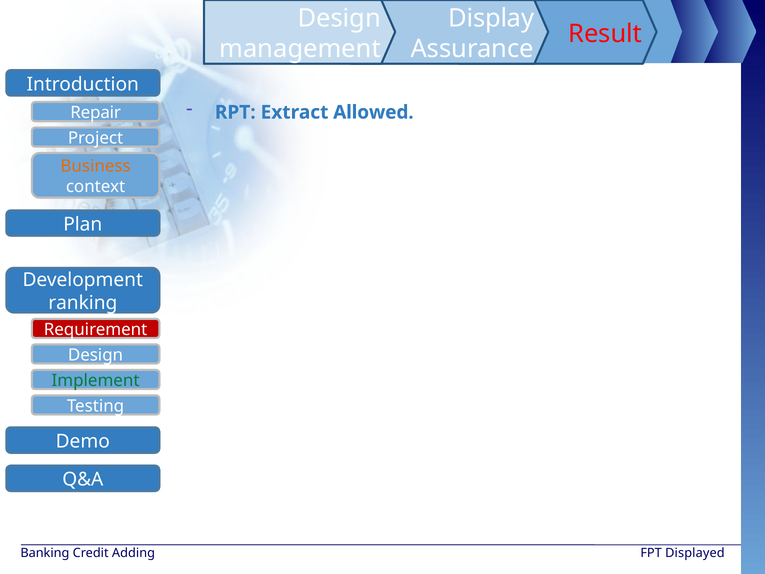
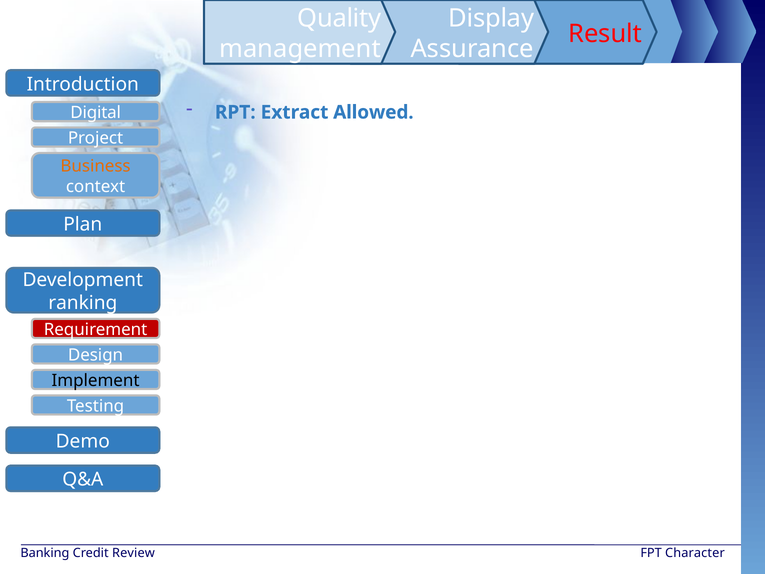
Design at (339, 18): Design -> Quality
Repair: Repair -> Digital
Implement colour: green -> black
Adding: Adding -> Review
Displayed: Displayed -> Character
